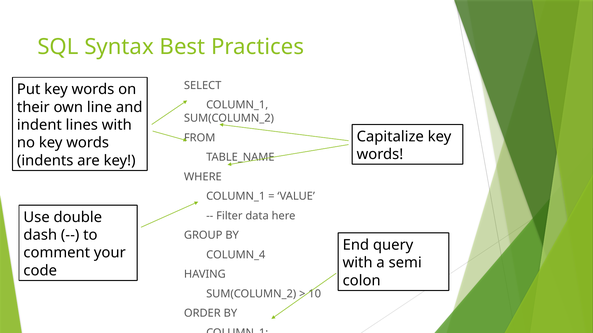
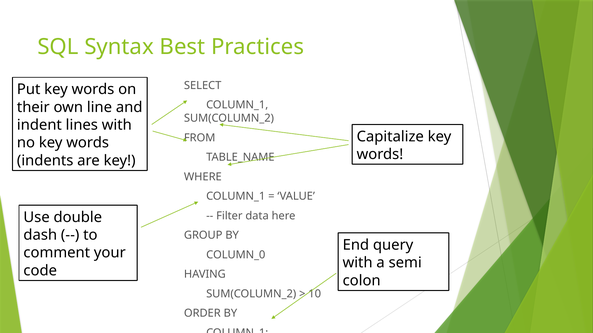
COLUMN_4: COLUMN_4 -> COLUMN_0
